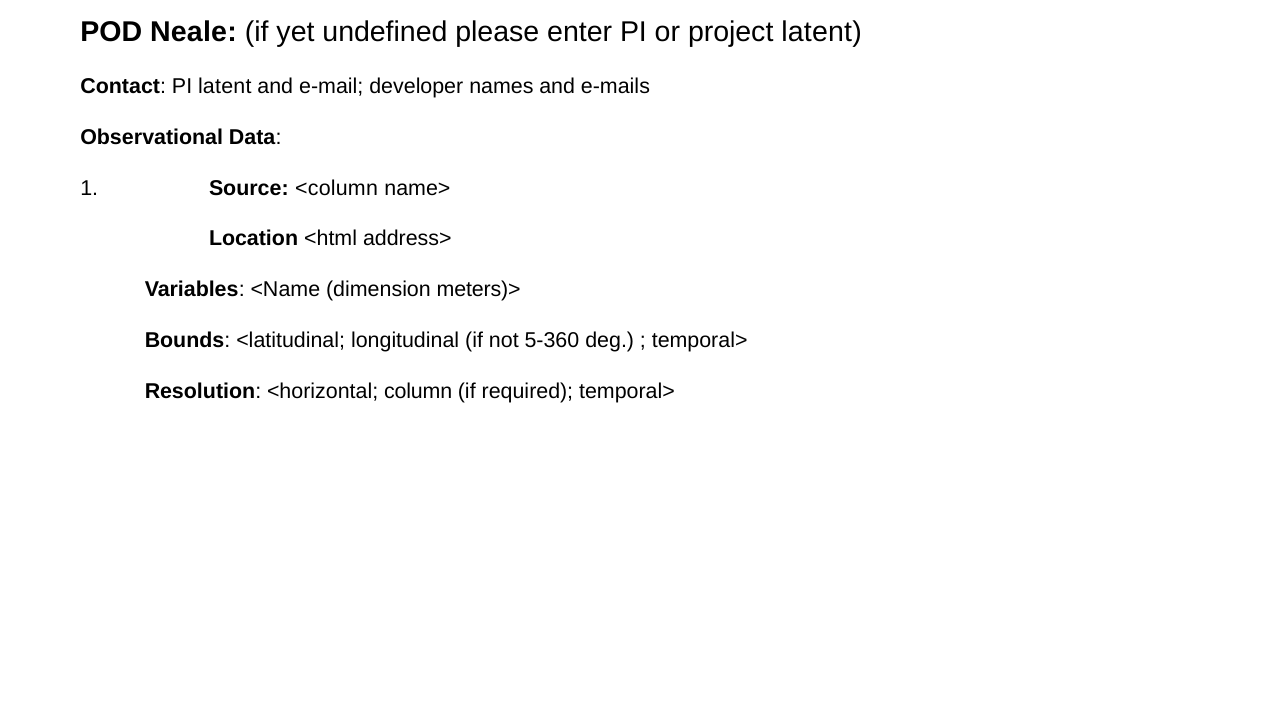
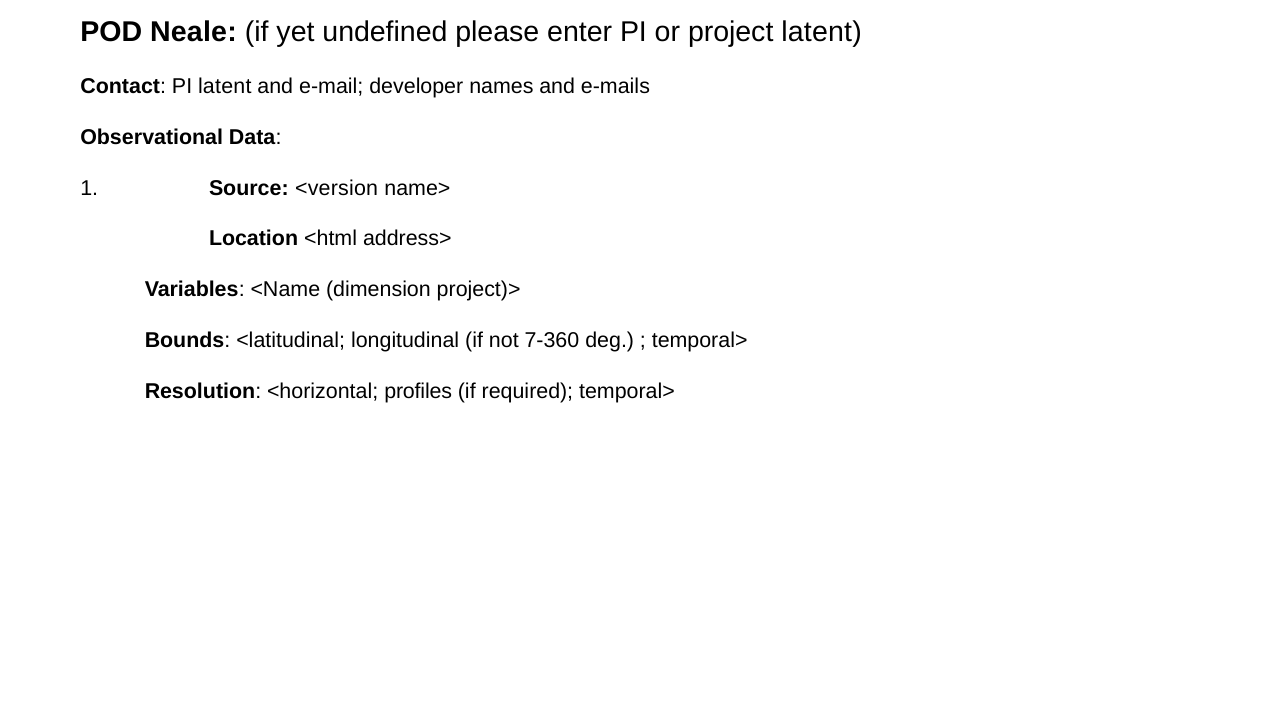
<column: <column -> <version
meters)>: meters)> -> project)>
5-360: 5-360 -> 7-360
column: column -> profiles
